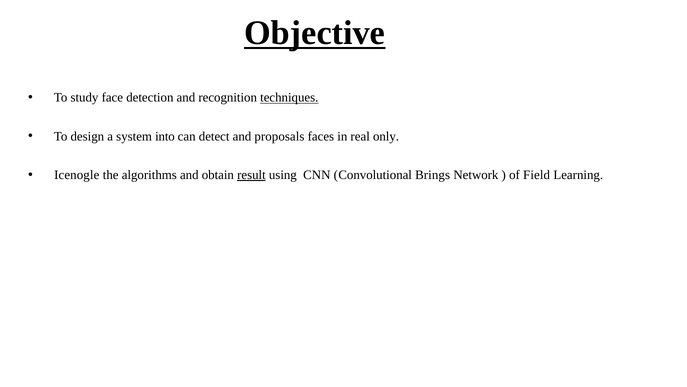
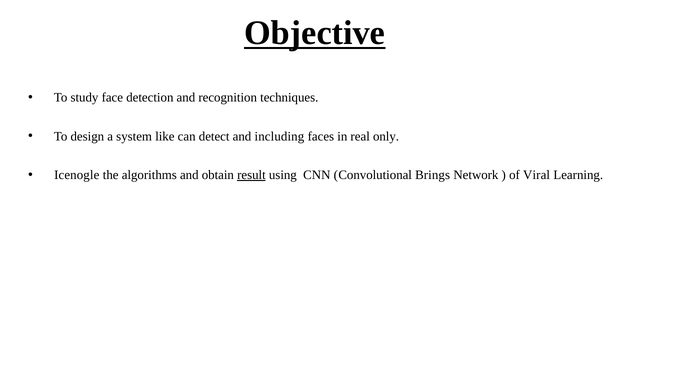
techniques underline: present -> none
into: into -> like
proposals: proposals -> including
Field: Field -> Viral
